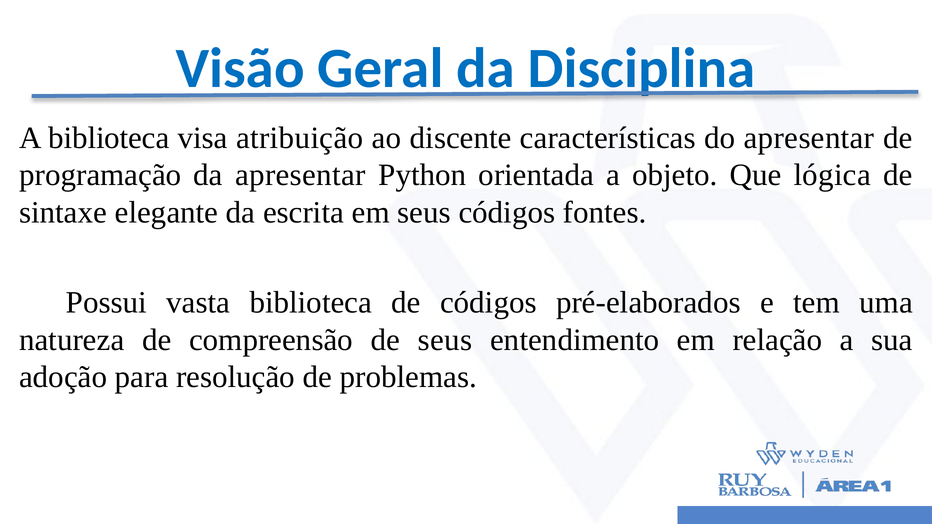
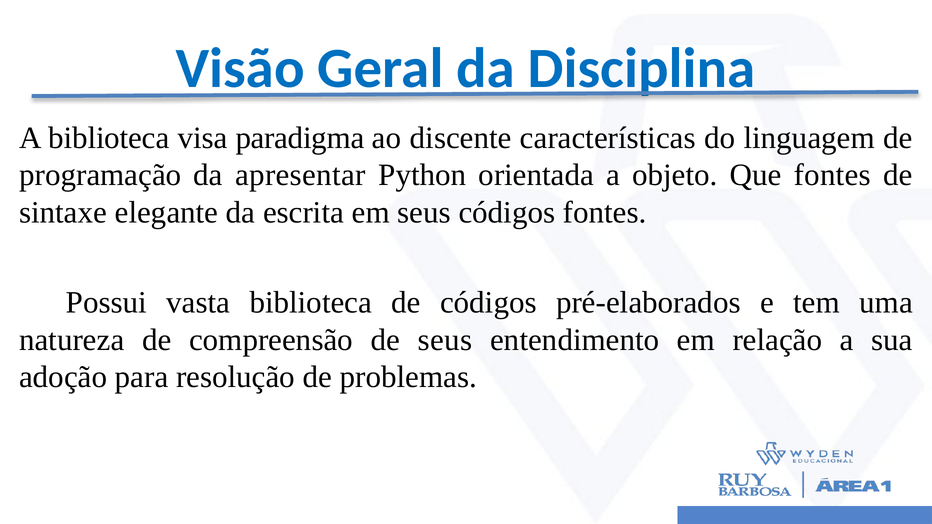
atribuição: atribuição -> paradigma
do apresentar: apresentar -> linguagem
Que lógica: lógica -> fontes
